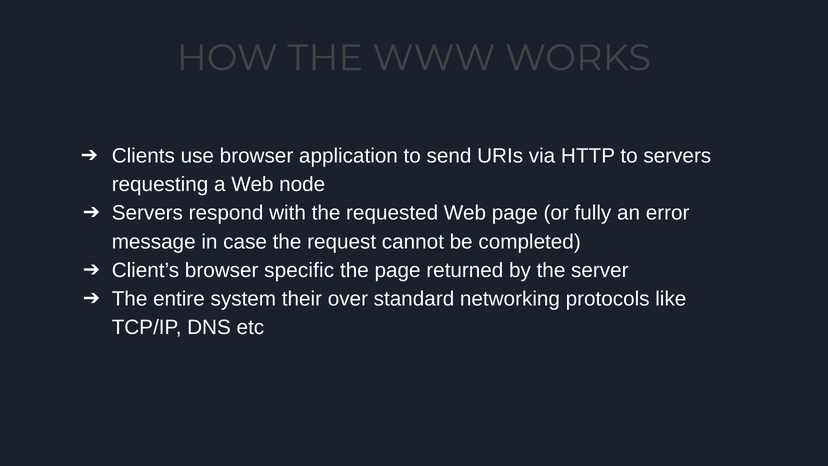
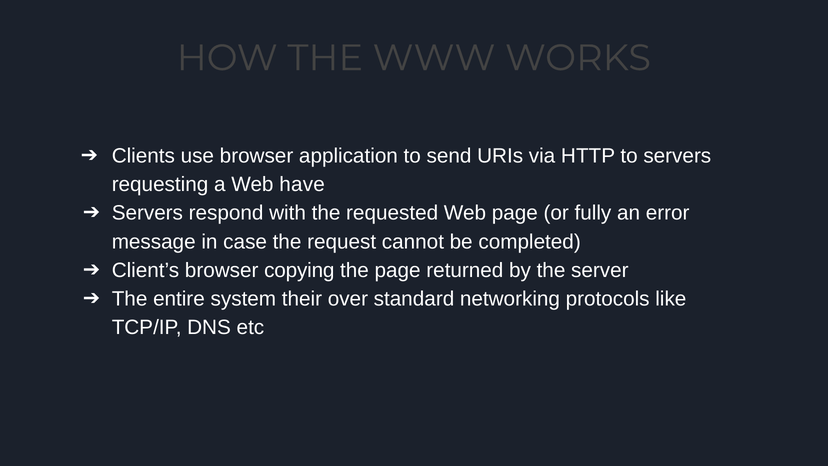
node: node -> have
specific: specific -> copying
